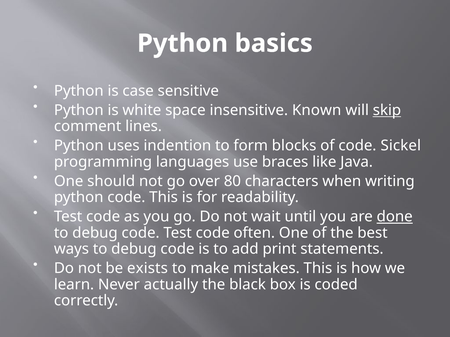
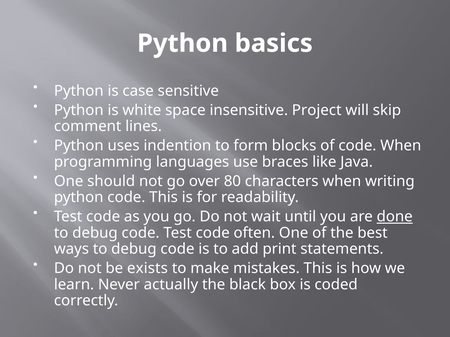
Known: Known -> Project
skip underline: present -> none
code Sickel: Sickel -> When
